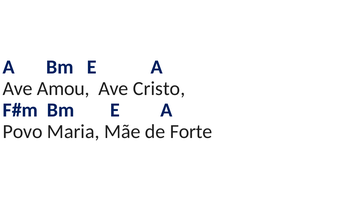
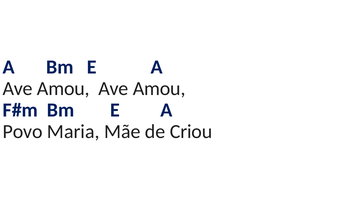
Cristo at (159, 89): Cristo -> Amou
Forte: Forte -> Criou
